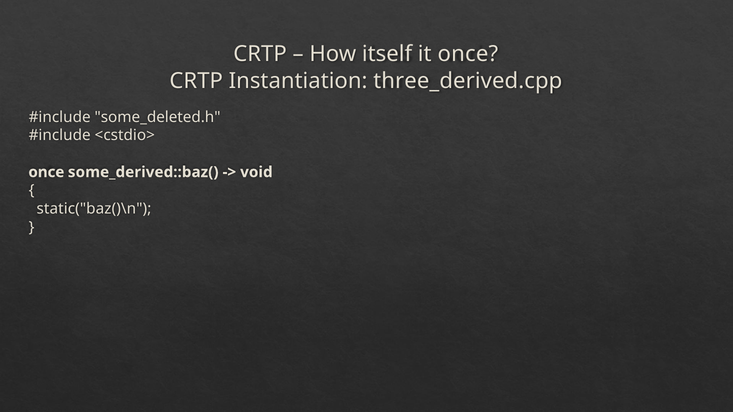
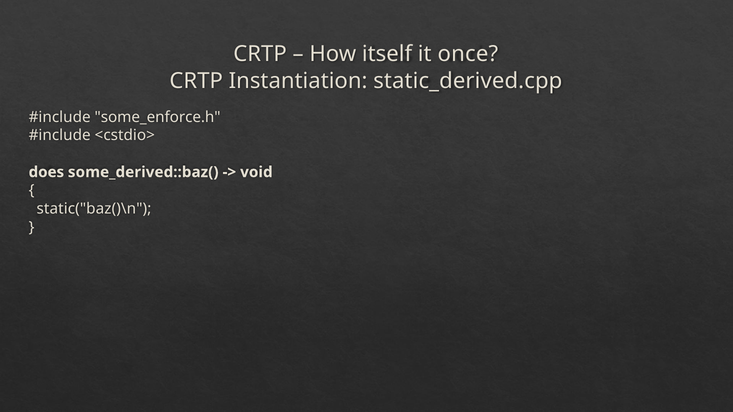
three_derived.cpp: three_derived.cpp -> static_derived.cpp
some_deleted.h: some_deleted.h -> some_enforce.h
once at (46, 172): once -> does
